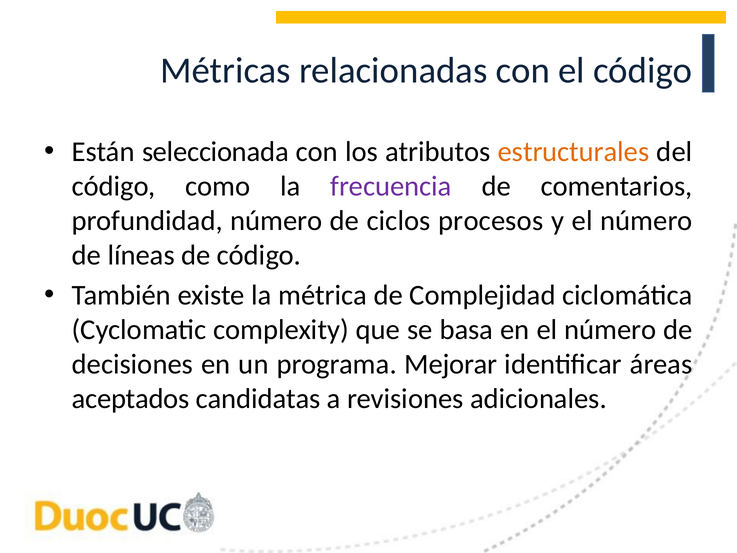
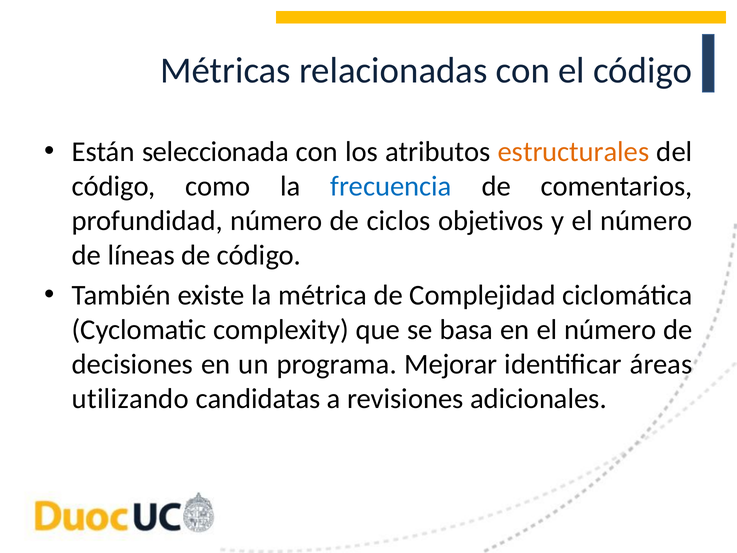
frecuencia colour: purple -> blue
procesos: procesos -> objetivos
aceptados: aceptados -> utilizando
